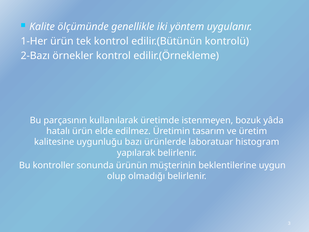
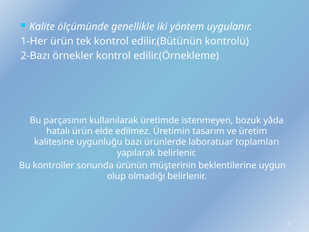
histogram: histogram -> toplamları
